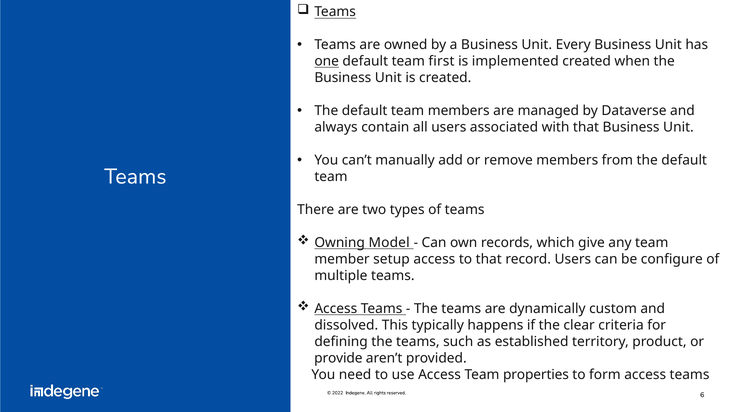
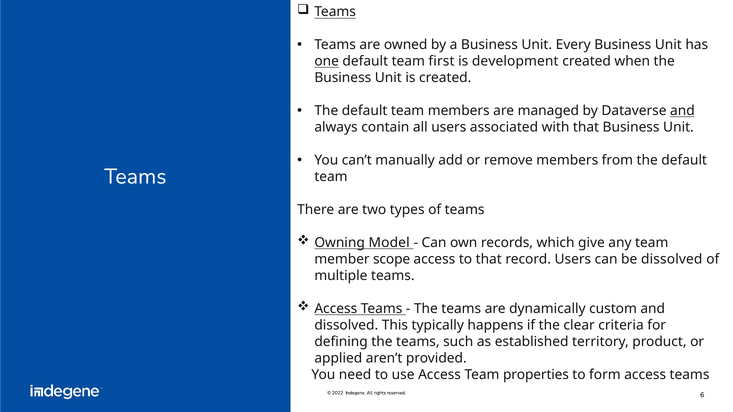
implemented: implemented -> development
and at (682, 111) underline: none -> present
setup: setup -> scope
be configure: configure -> dissolved
provide: provide -> applied
